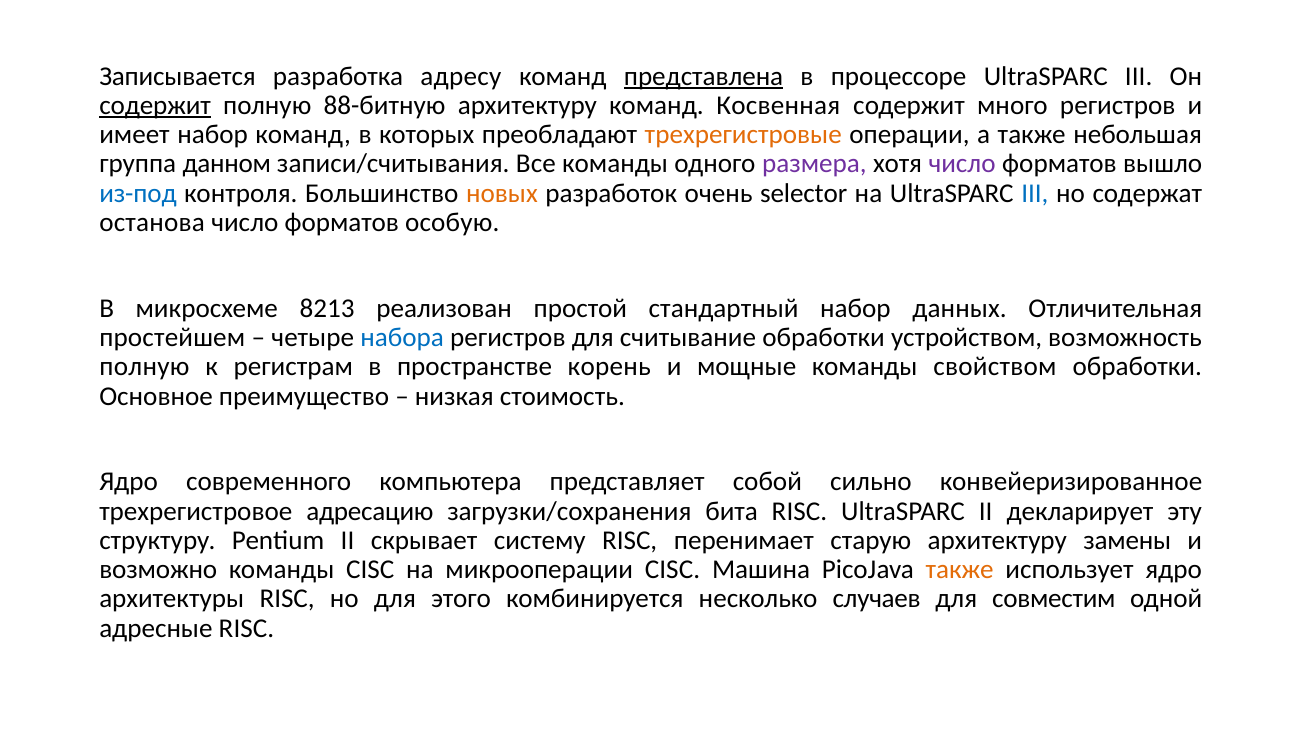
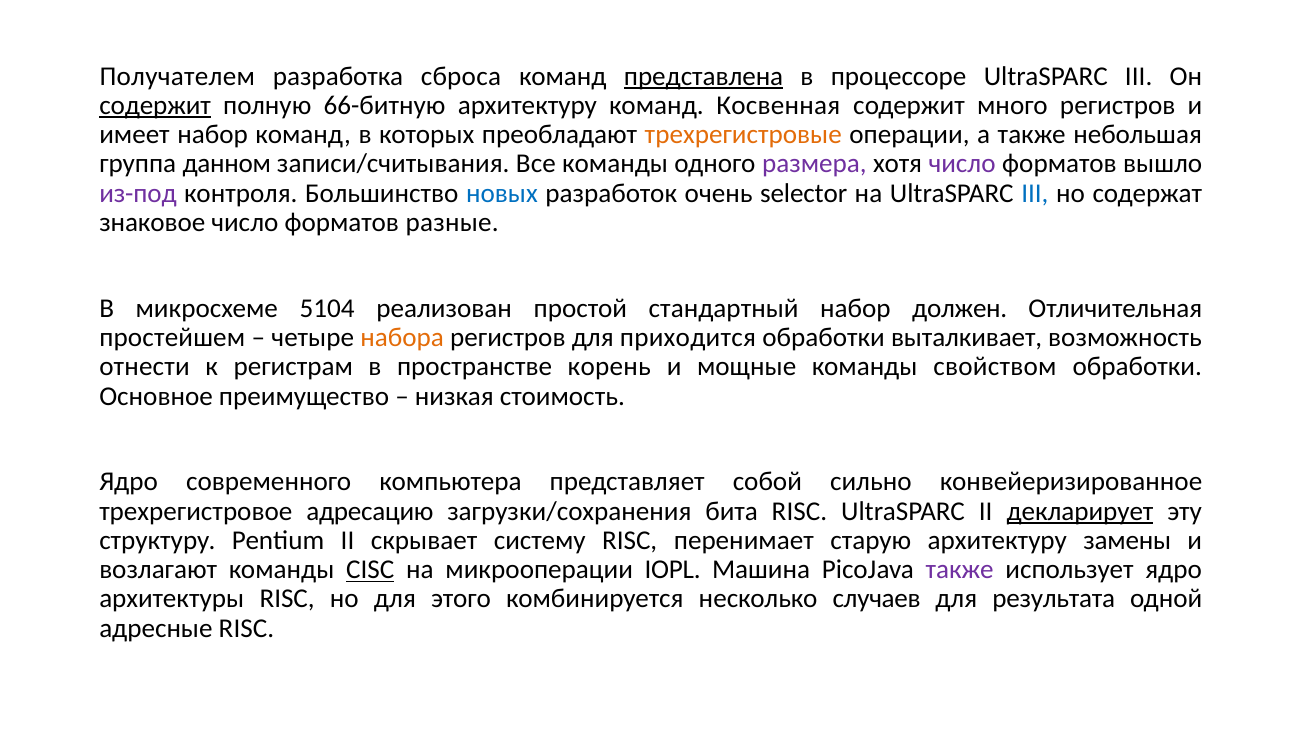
Записывается: Записывается -> Получателем
адресу: адресу -> сброса
88-битную: 88-битную -> 66-битную
из-под colour: blue -> purple
новых colour: orange -> blue
останова: останова -> знаковое
особую: особую -> разные
8213: 8213 -> 5104
данных: данных -> должен
набора colour: blue -> orange
считывание: считывание -> приходится
устройством: устройством -> выталкивает
полную at (144, 367): полную -> отнести
декларирует underline: none -> present
возможно: возможно -> возлагают
CISC at (370, 570) underline: none -> present
микрооперации CISC: CISC -> IOPL
также at (960, 570) colour: orange -> purple
совместим: совместим -> результата
